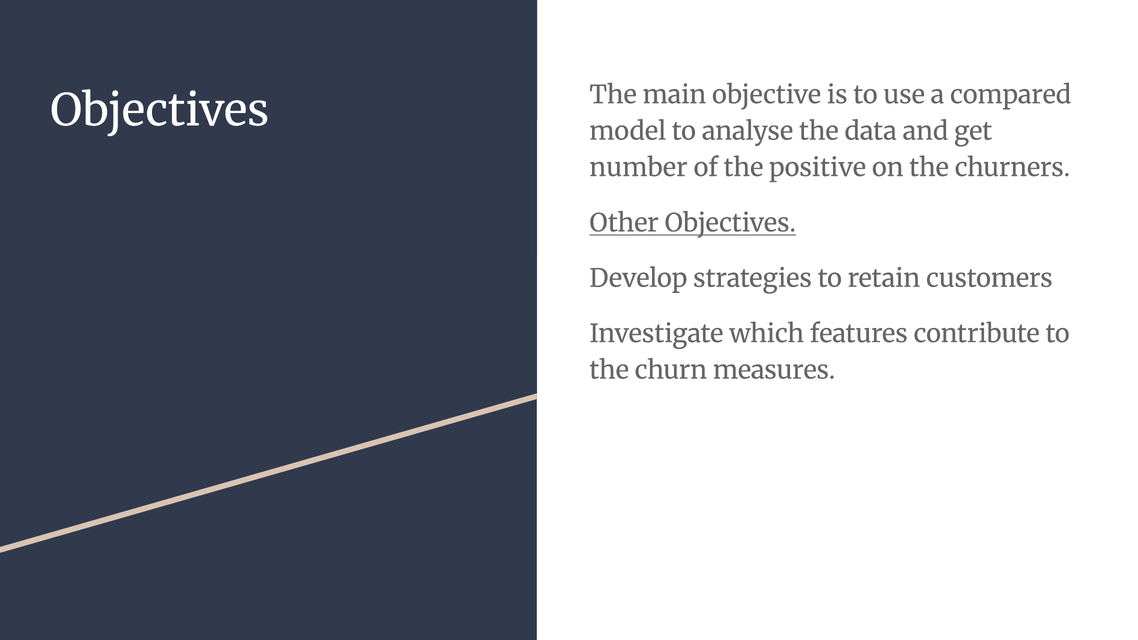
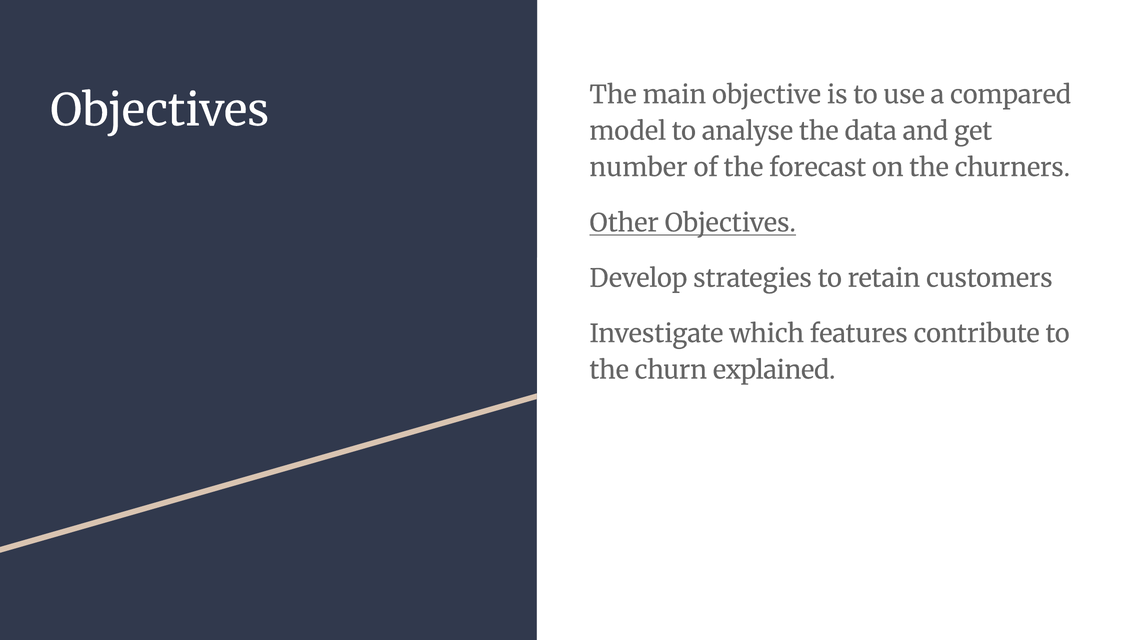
positive: positive -> forecast
measures: measures -> explained
